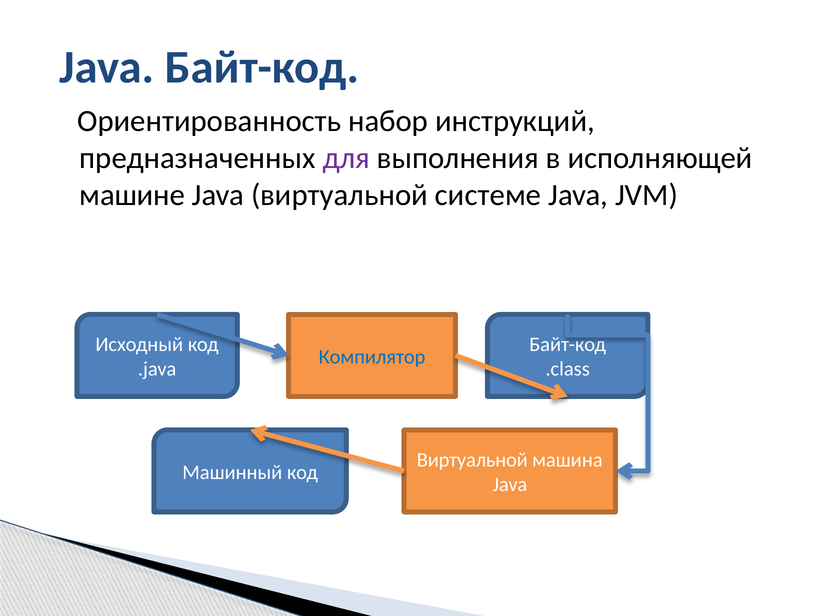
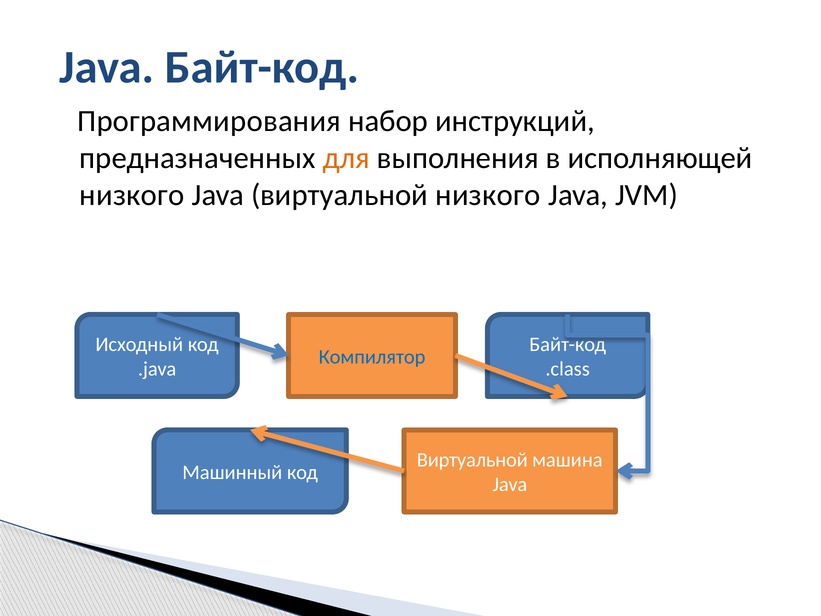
Ориентированность: Ориентированность -> Программирования
для colour: purple -> orange
машине at (132, 195): машине -> низкого
виртуальной системе: системе -> низкого
